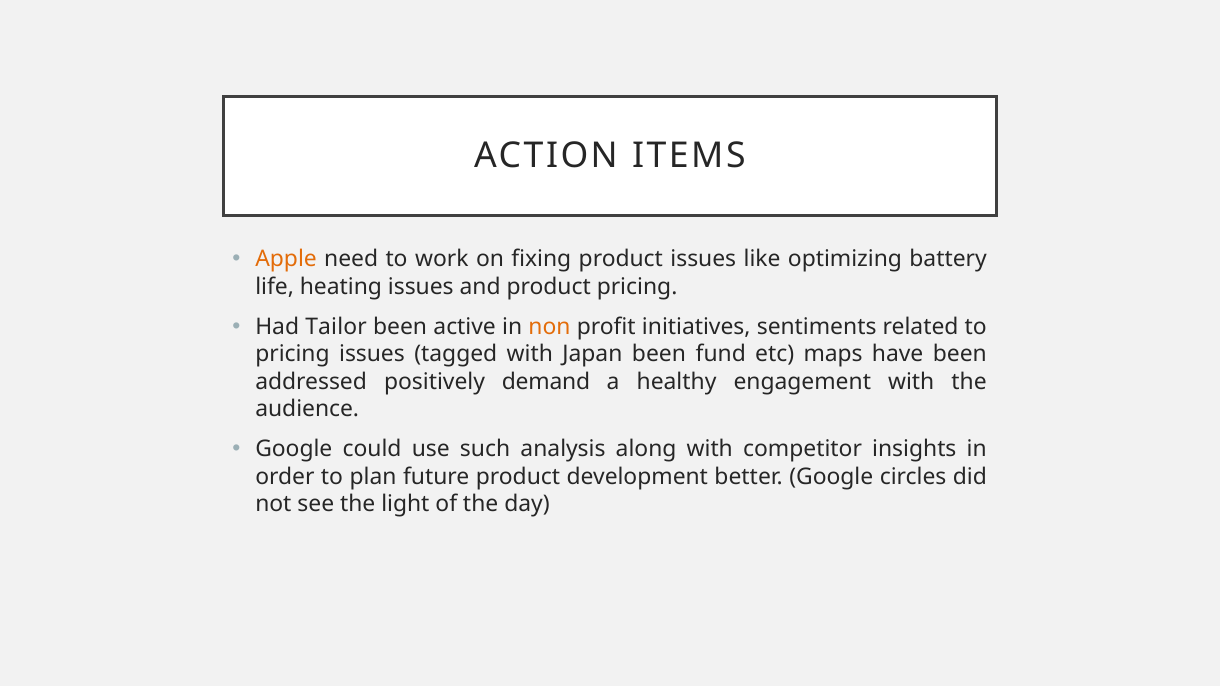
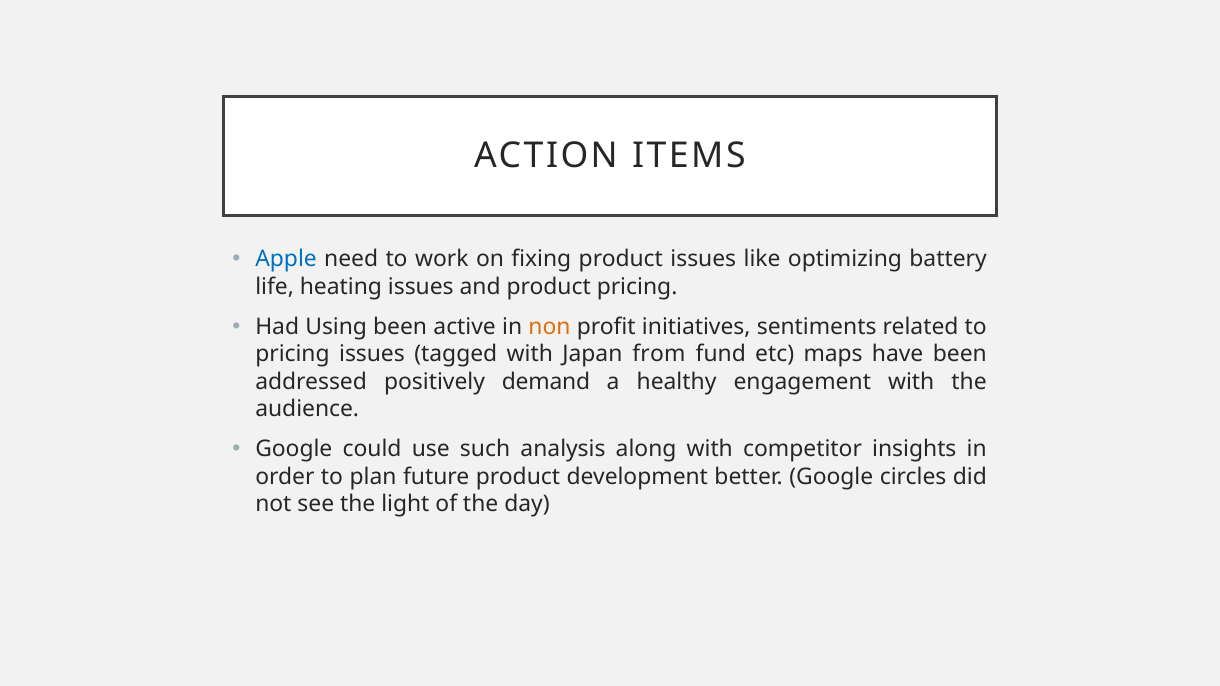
Apple colour: orange -> blue
Tailor: Tailor -> Using
Japan been: been -> from
